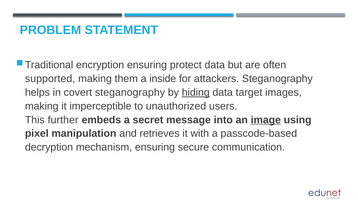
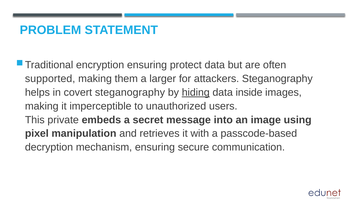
inside: inside -> larger
target: target -> inside
further: further -> private
image underline: present -> none
